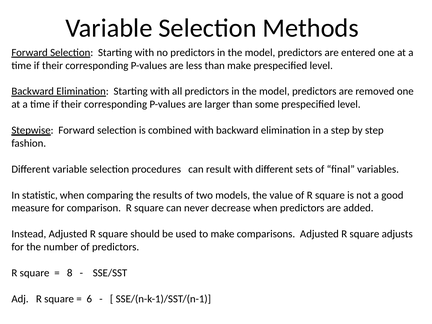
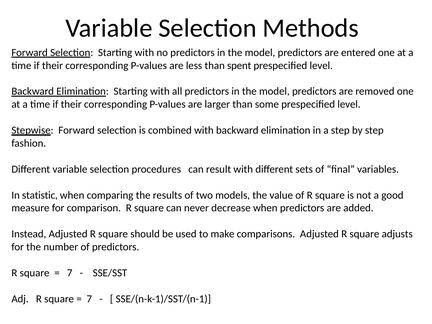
than make: make -> spent
8 at (70, 273): 8 -> 7
6 at (89, 299): 6 -> 7
